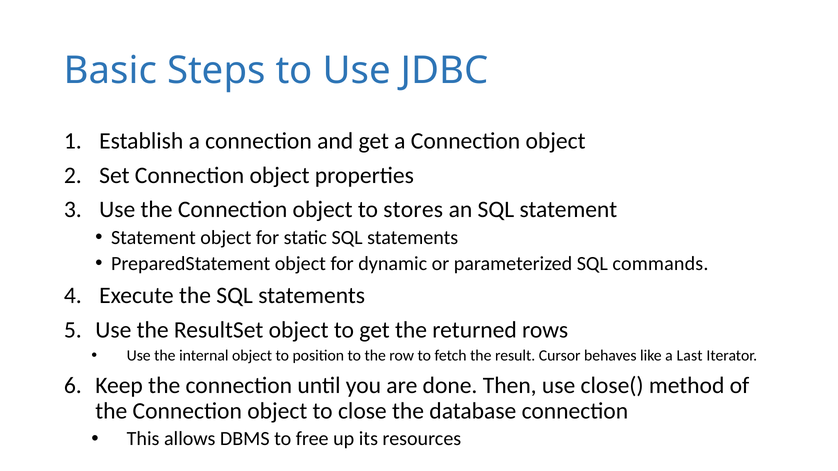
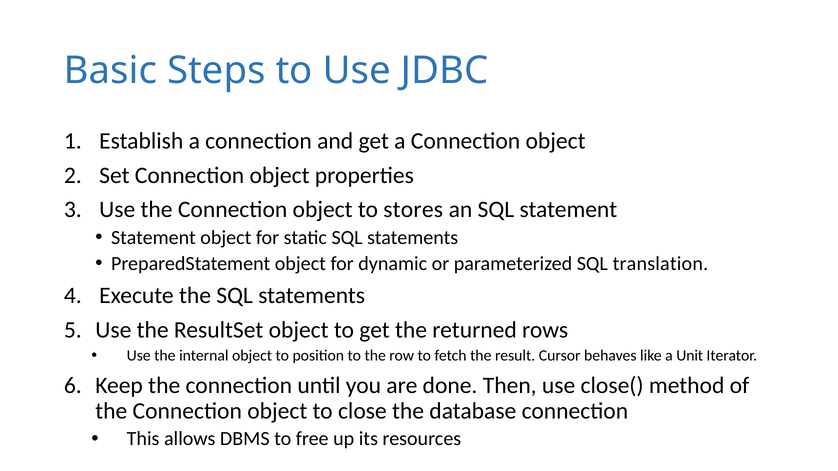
commands: commands -> translation
Last: Last -> Unit
